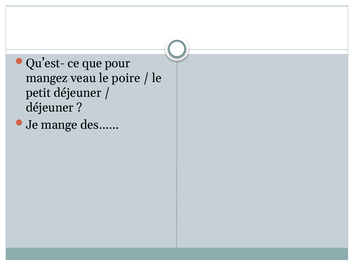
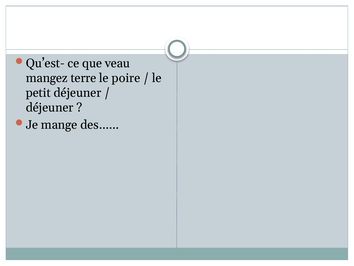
pour: pour -> veau
veau: veau -> terre
